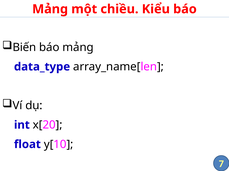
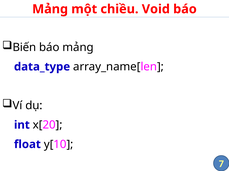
Kiểu: Kiểu -> Void
